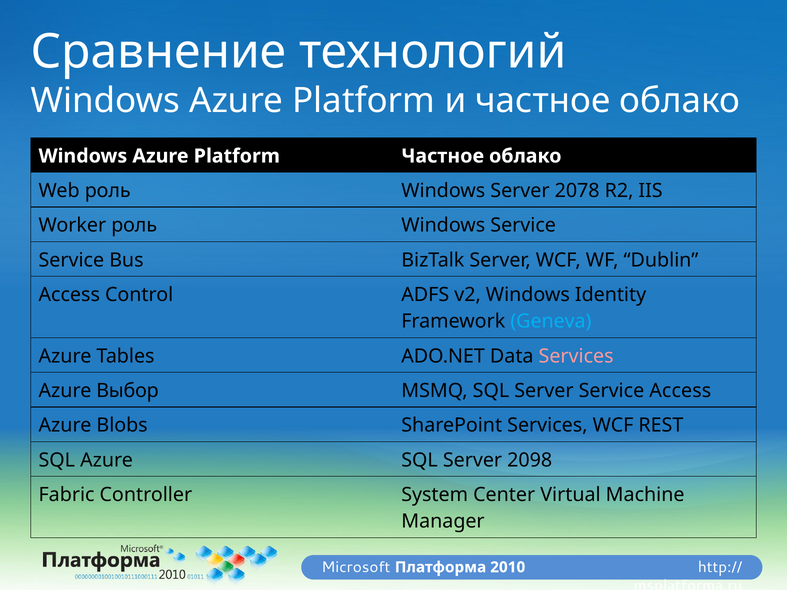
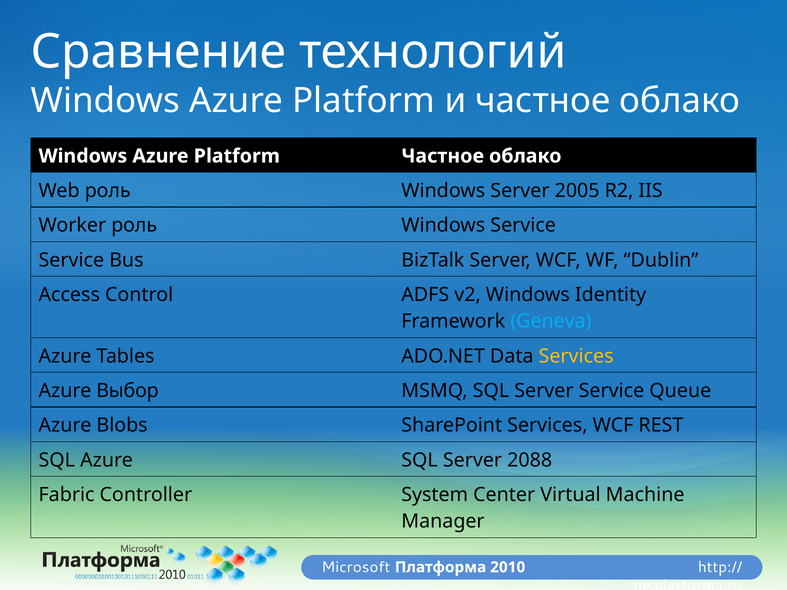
2078: 2078 -> 2005
Services at (576, 356) colour: pink -> yellow
Service Access: Access -> Queue
2098: 2098 -> 2088
